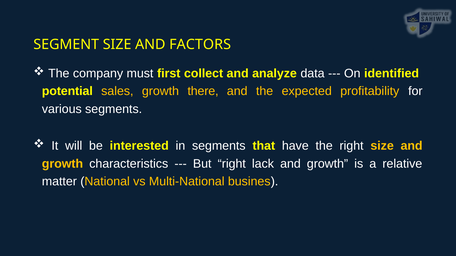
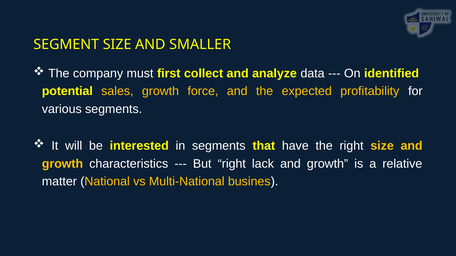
FACTORS: FACTORS -> SMALLER
there: there -> force
